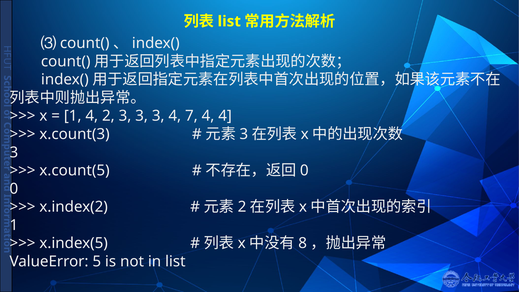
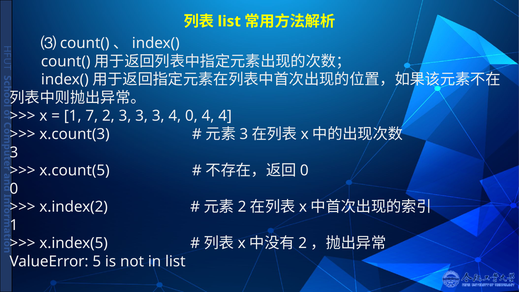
1 4: 4 -> 7
4 7: 7 -> 0
8 at (303, 243): 8 -> 2
